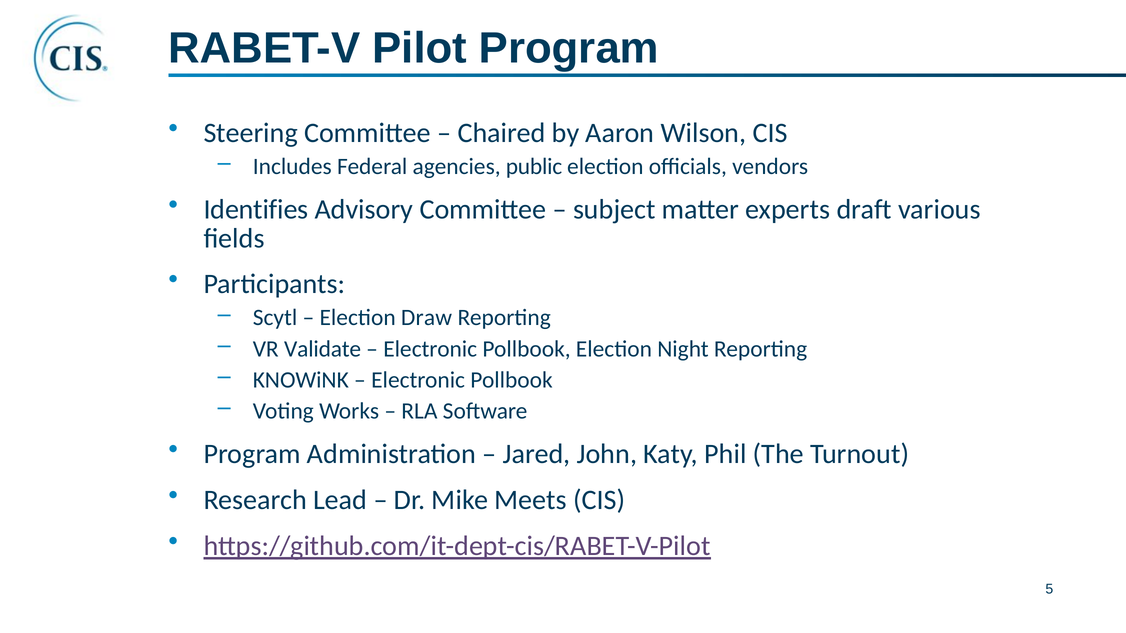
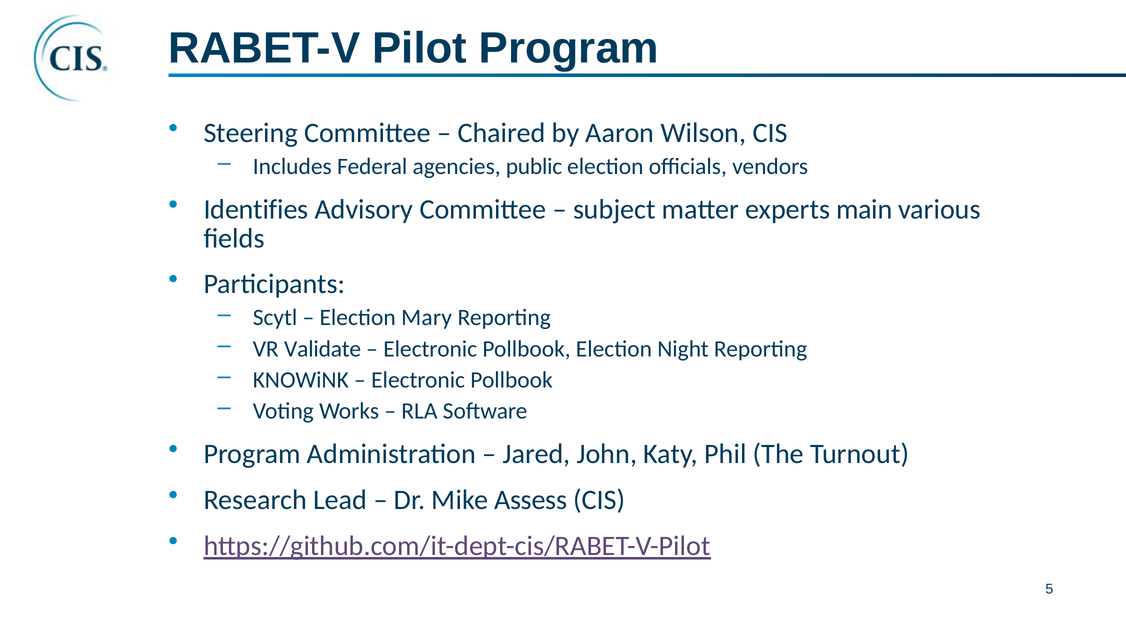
draft: draft -> main
Draw: Draw -> Mary
Meets: Meets -> Assess
